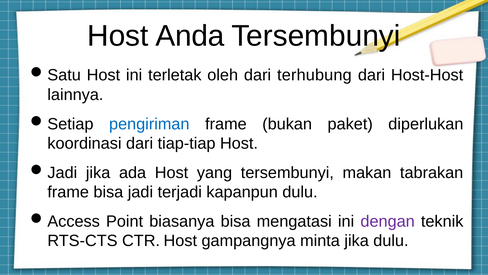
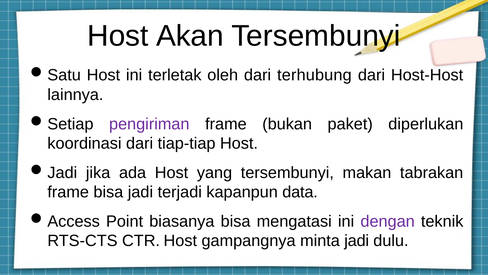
Anda: Anda -> Akan
pengiriman colour: blue -> purple
kapanpun dulu: dulu -> data
minta jika: jika -> jadi
